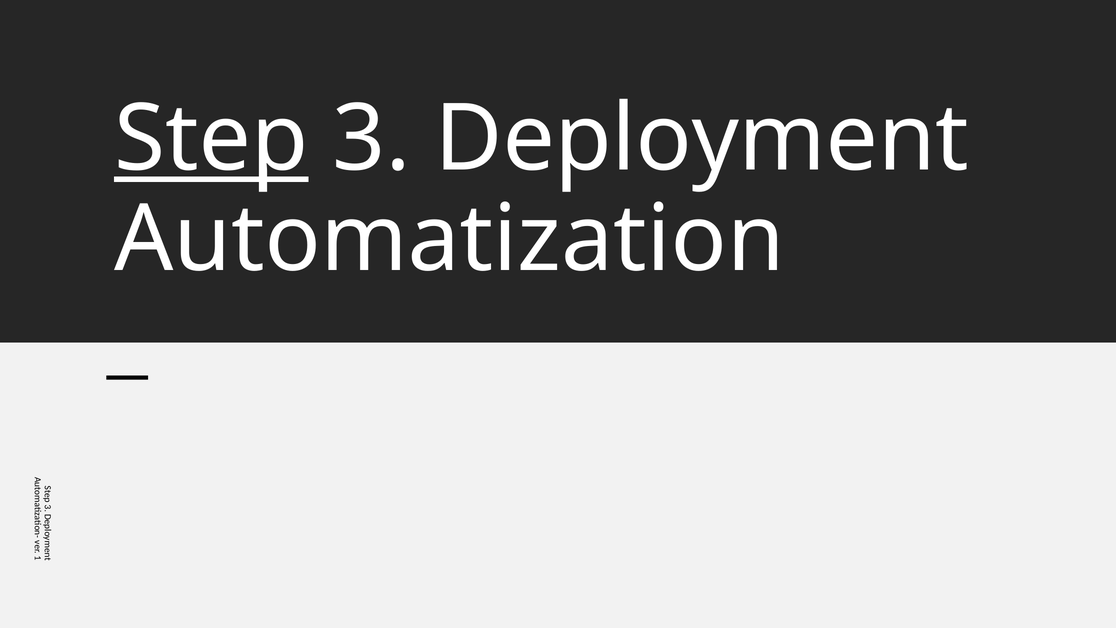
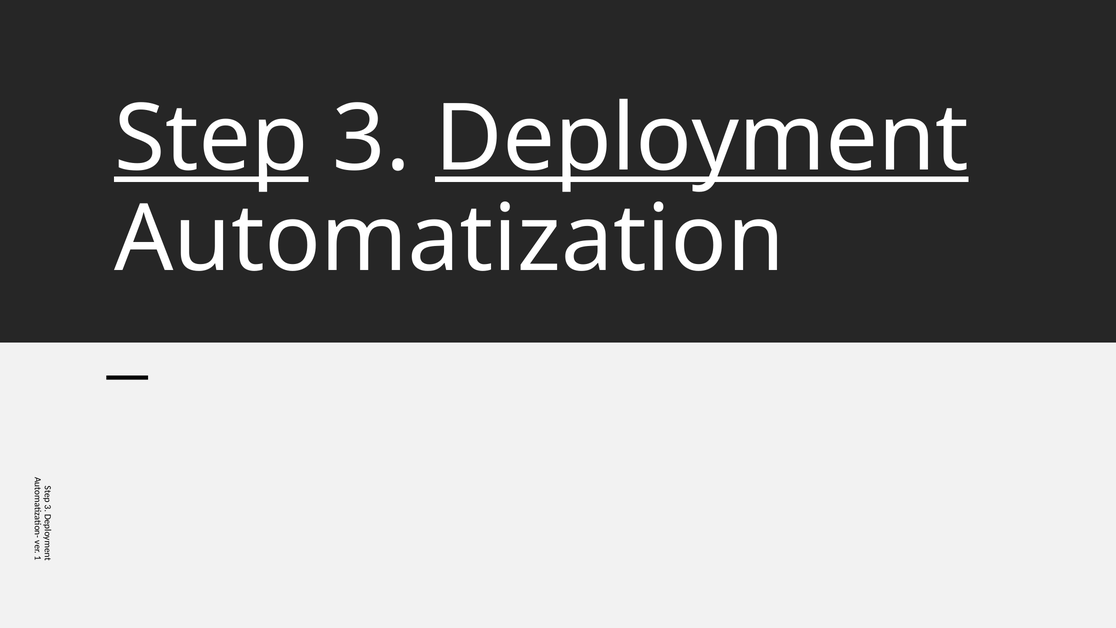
Deployment underline: none -> present
